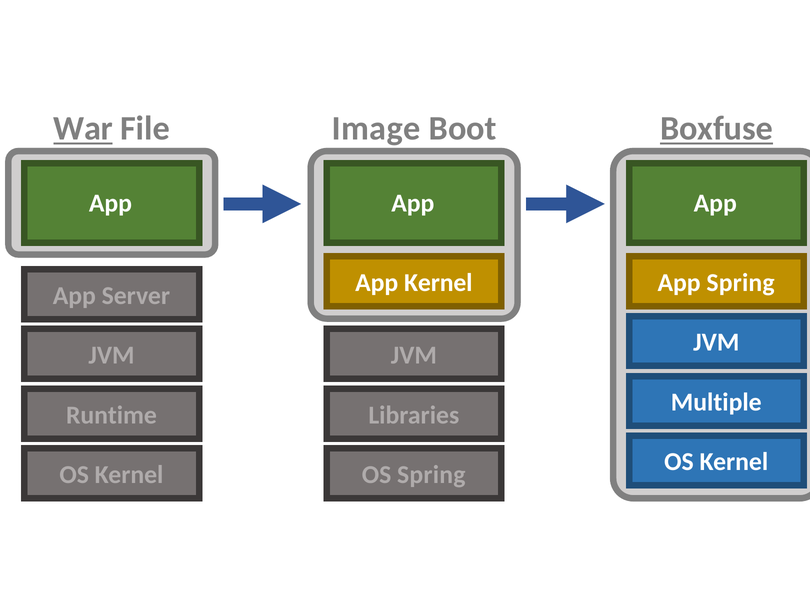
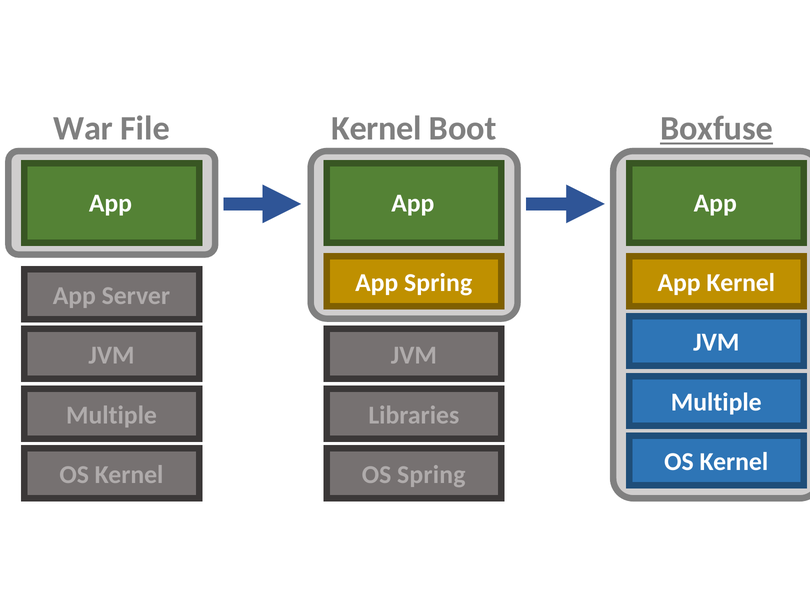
War underline: present -> none
Image at (376, 129): Image -> Kernel
App Kernel: Kernel -> Spring
App Spring: Spring -> Kernel
Runtime at (111, 415): Runtime -> Multiple
